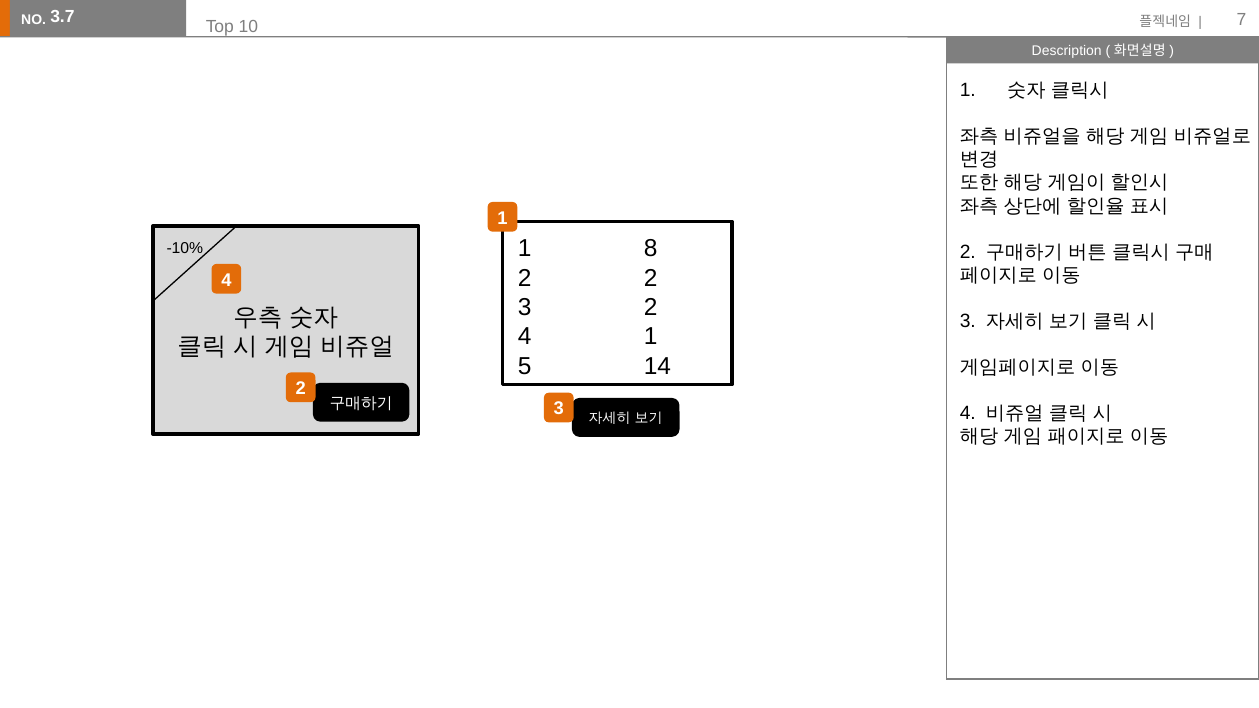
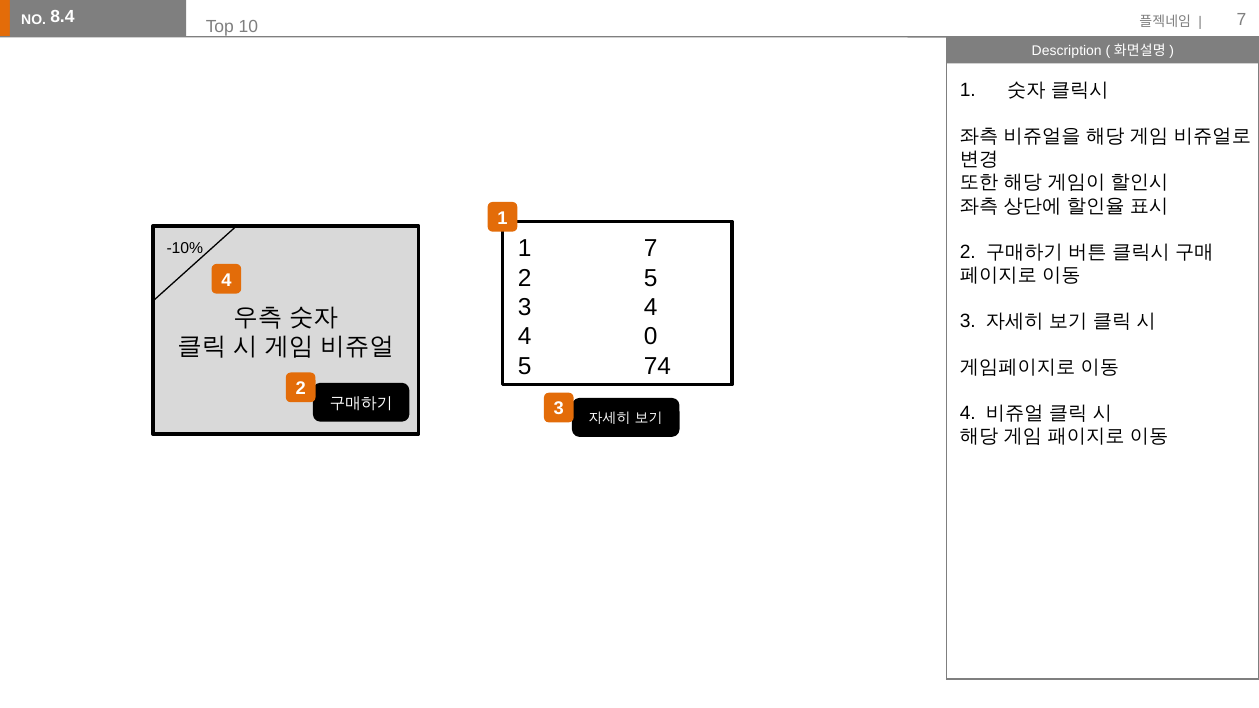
3.7: 3.7 -> 8.4
1 8: 8 -> 7
2 2: 2 -> 5
2 at (651, 307): 2 -> 4
4 1: 1 -> 0
14: 14 -> 74
